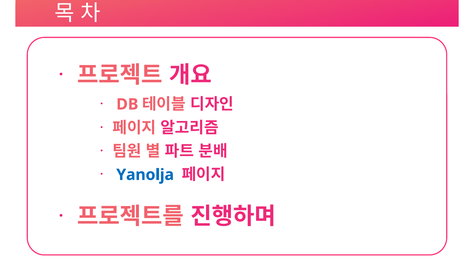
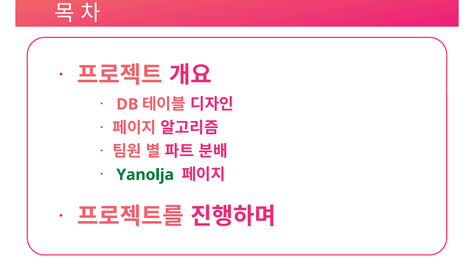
Yanolja colour: blue -> green
